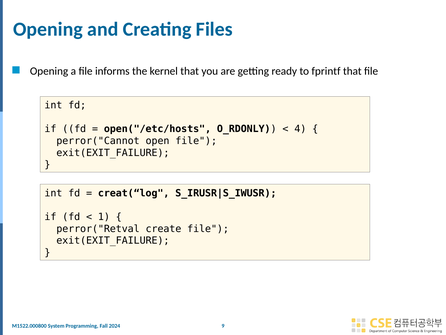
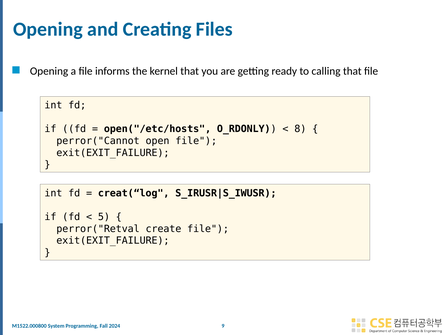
fprintf: fprintf -> calling
4: 4 -> 8
1: 1 -> 5
